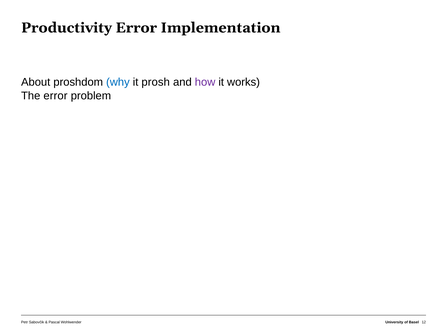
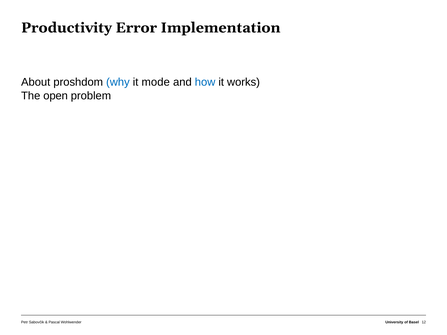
prosh: prosh -> mode
how colour: purple -> blue
The error: error -> open
